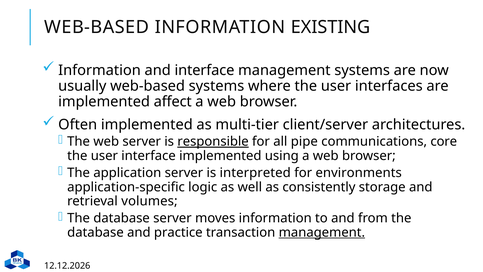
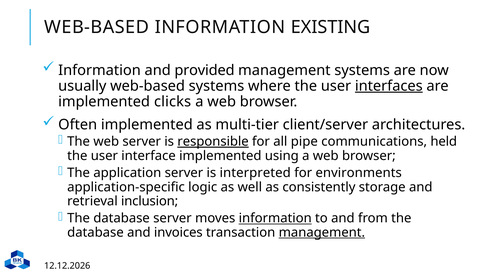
and interface: interface -> provided
interfaces underline: none -> present
affect: affect -> clicks
core: core -> held
volumes: volumes -> inclusion
information at (275, 218) underline: none -> present
practice: practice -> invoices
